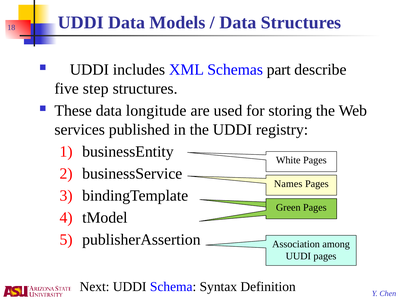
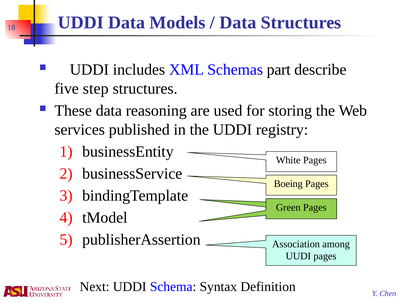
longitude: longitude -> reasoning
Names: Names -> Boeing
